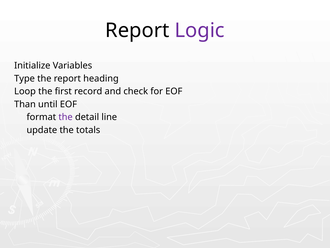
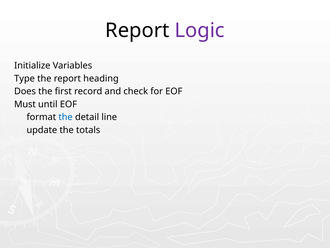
Loop: Loop -> Does
Than: Than -> Must
the at (66, 117) colour: purple -> blue
